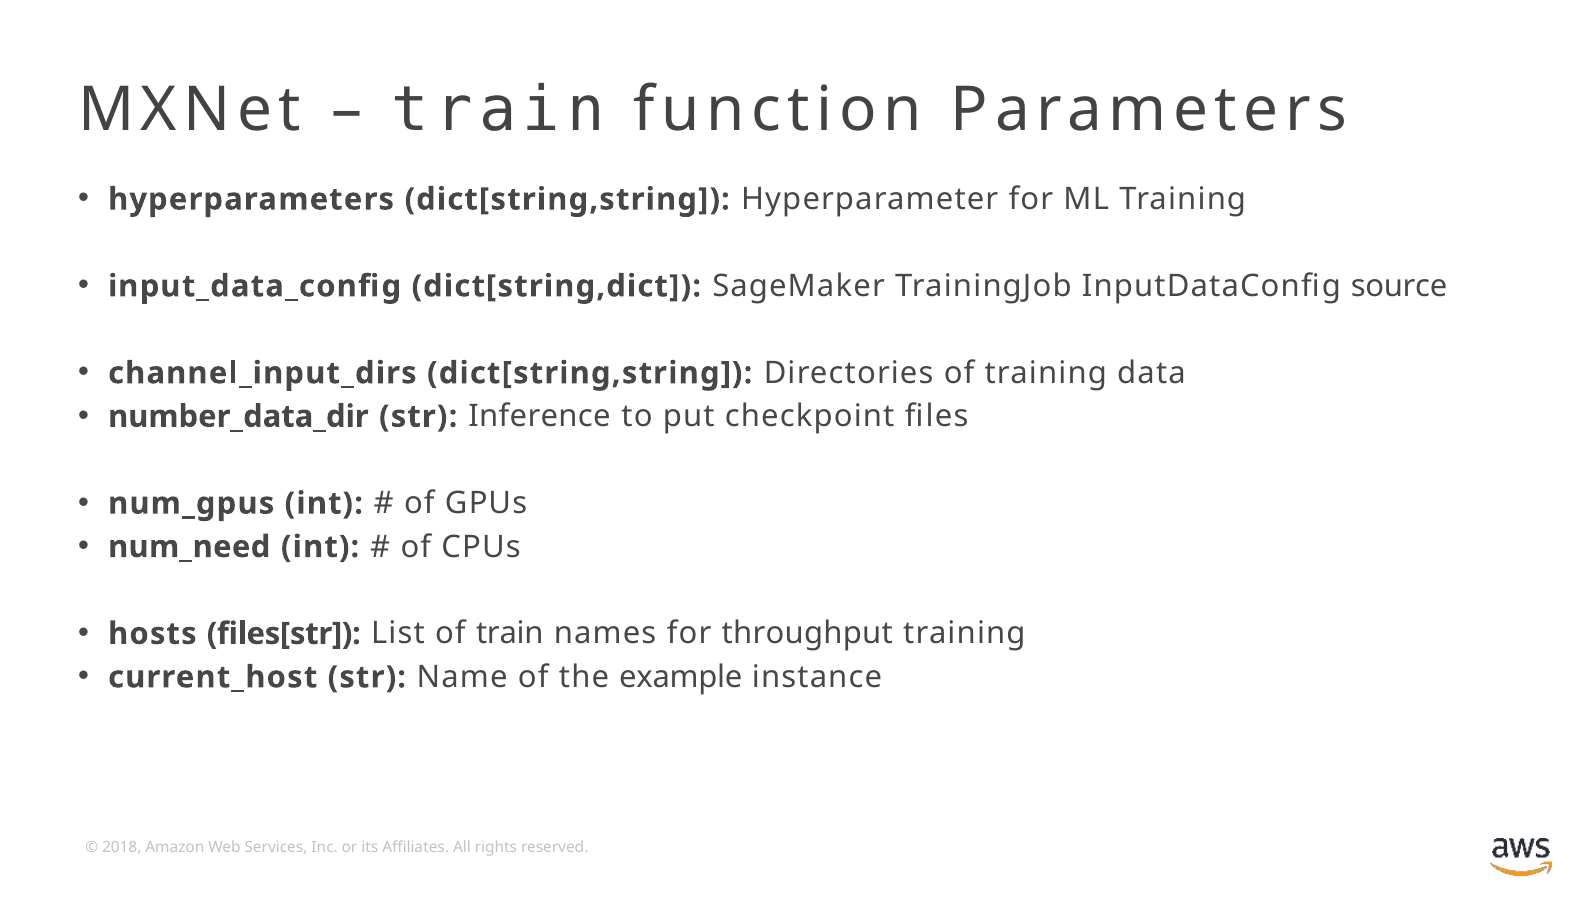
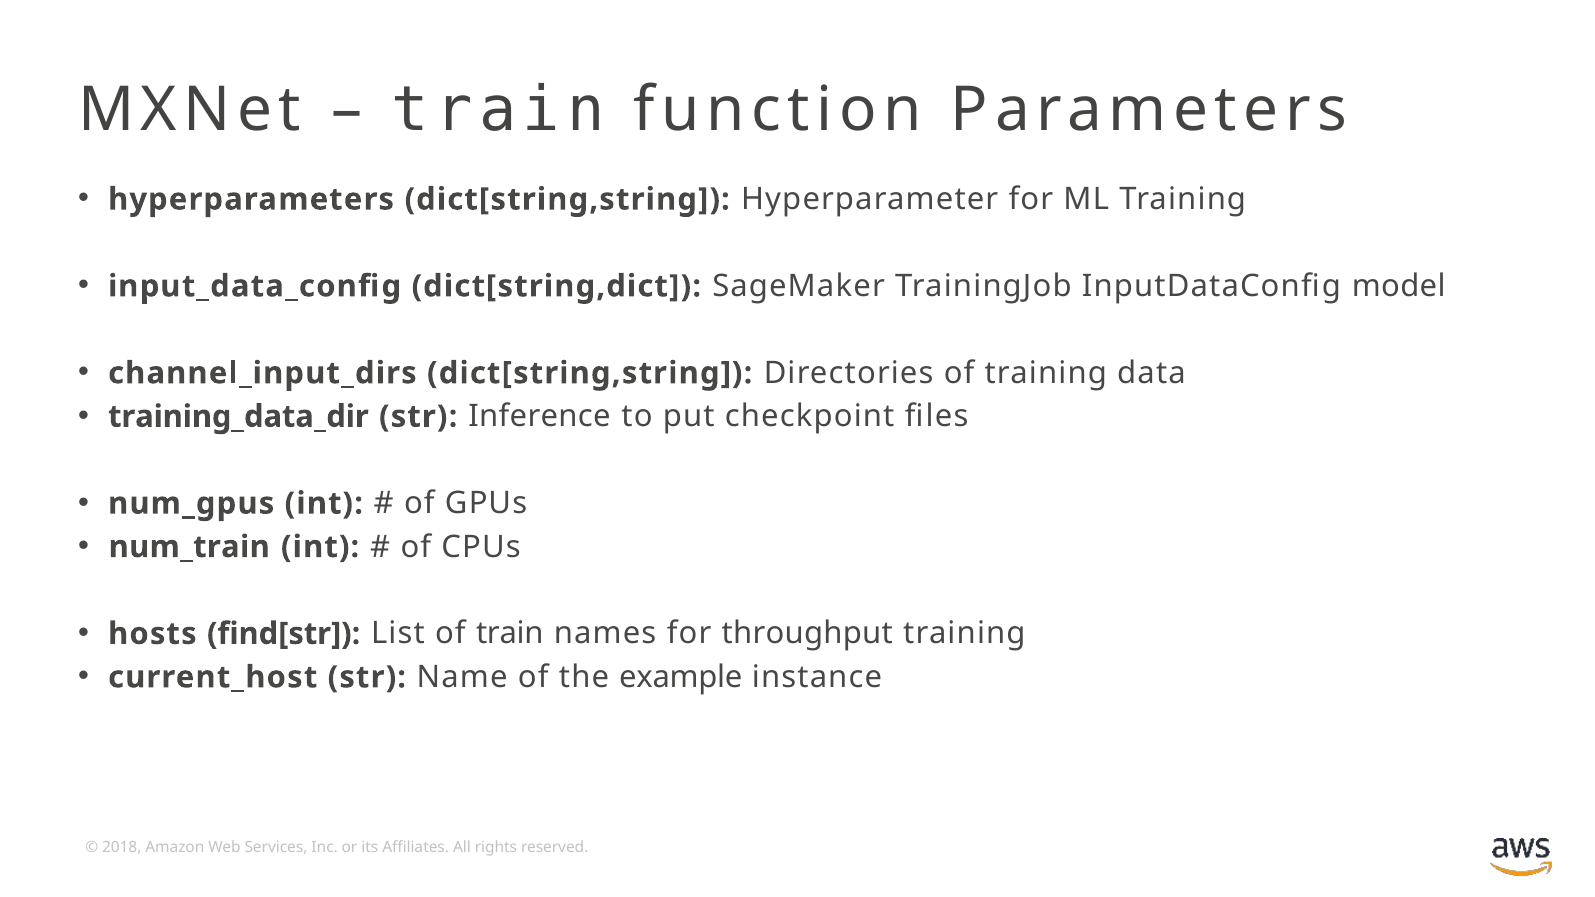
source: source -> model
number_data_dir: number_data_dir -> training_data_dir
num_need: num_need -> num_train
files[str: files[str -> find[str
